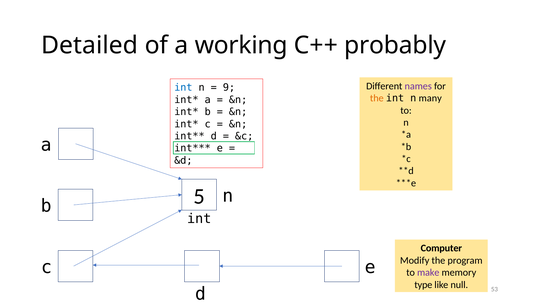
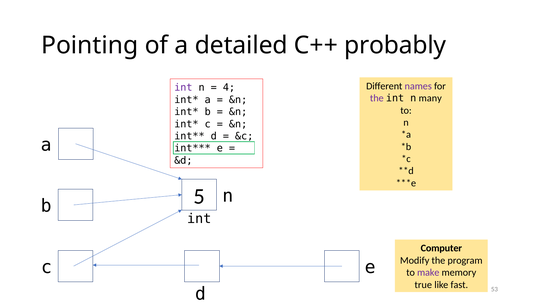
Detailed: Detailed -> Pointing
working: working -> detailed
int at (183, 88) colour: blue -> purple
9: 9 -> 4
the at (377, 98) colour: orange -> purple
type: type -> true
null: null -> fast
